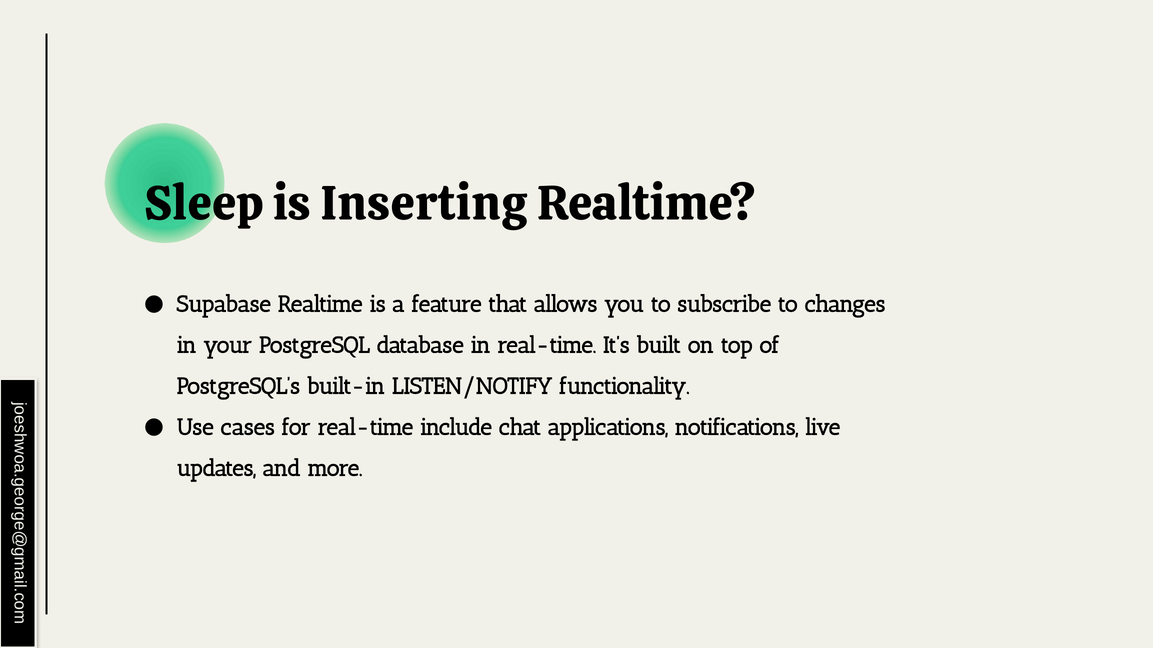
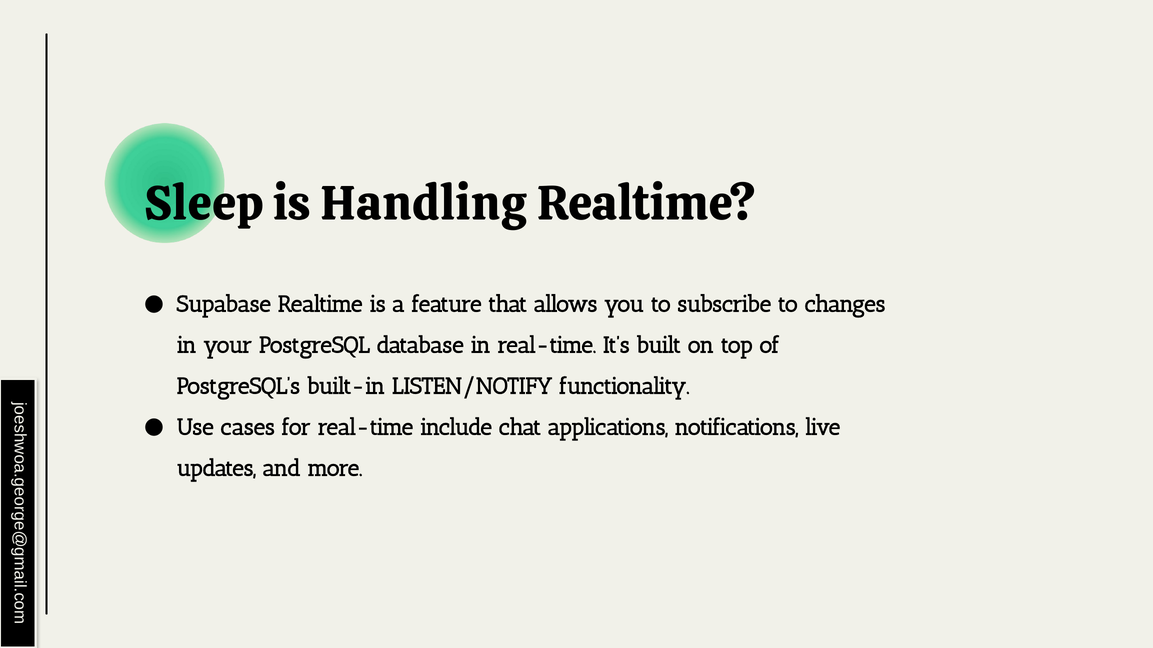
Inserting: Inserting -> Handling
